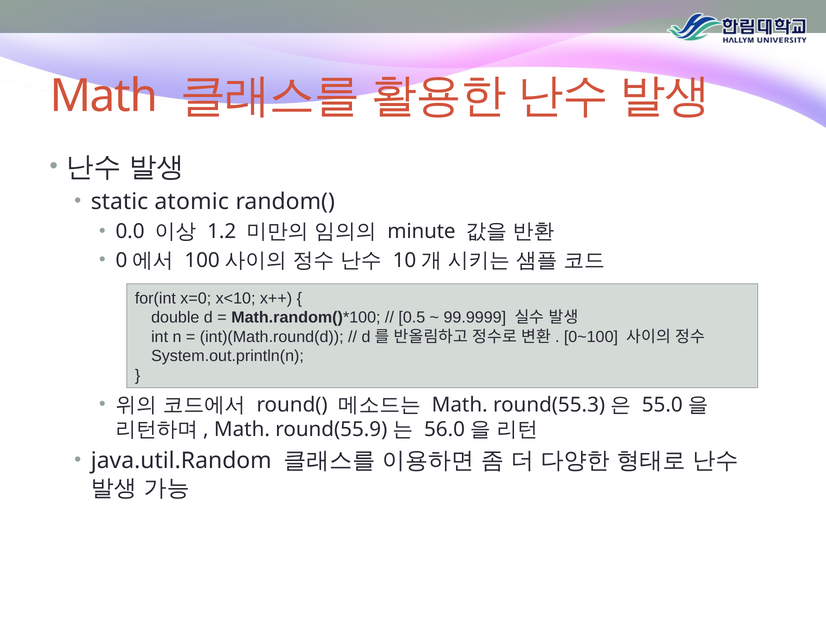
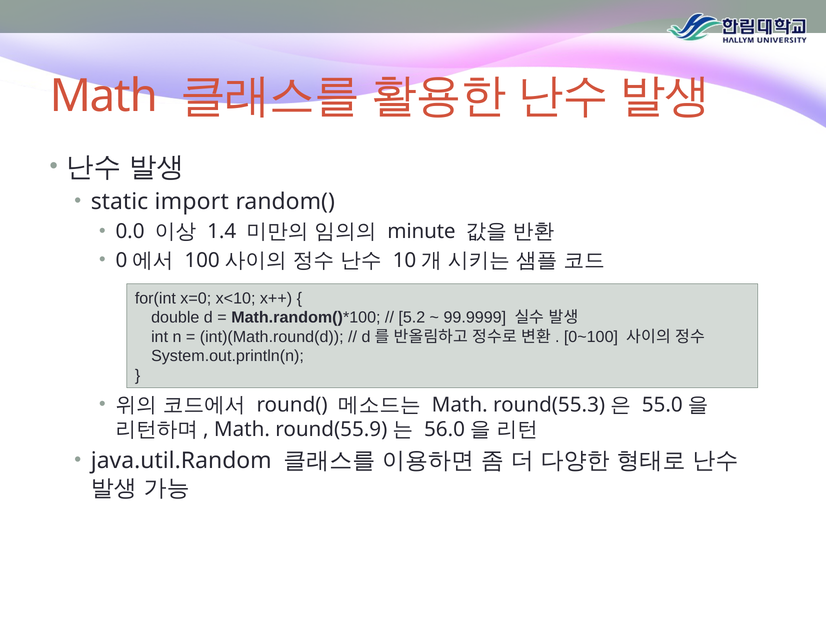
atomic: atomic -> import
1.2: 1.2 -> 1.4
0.5: 0.5 -> 5.2
